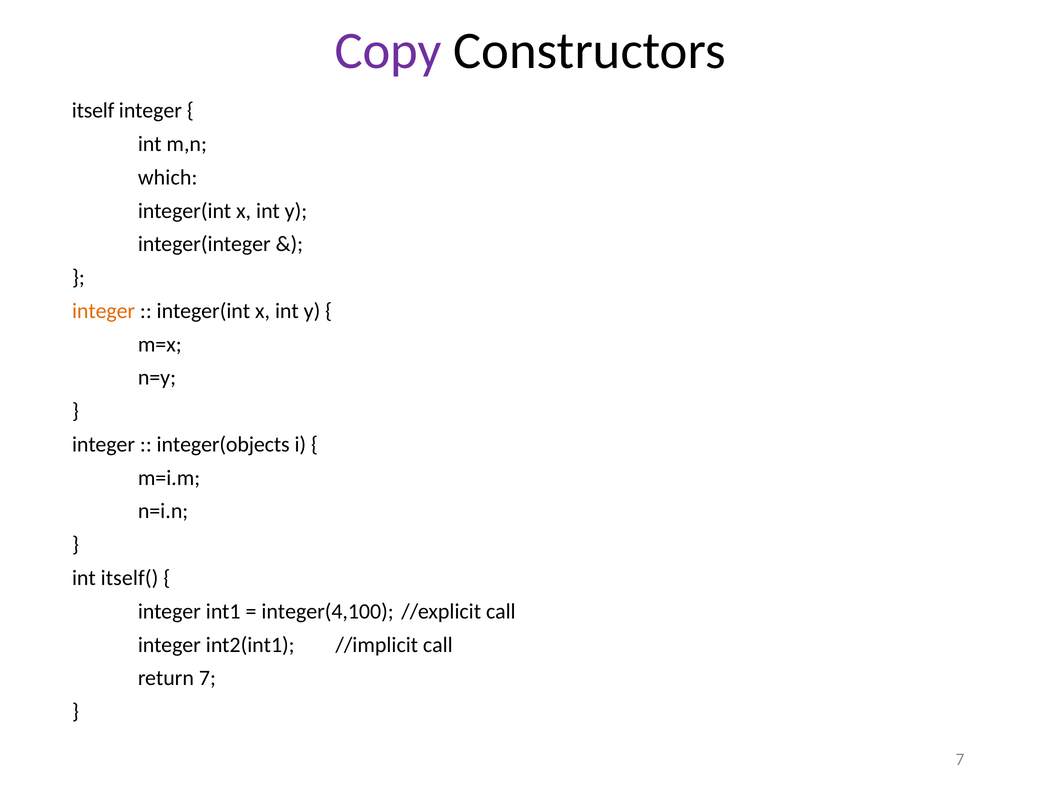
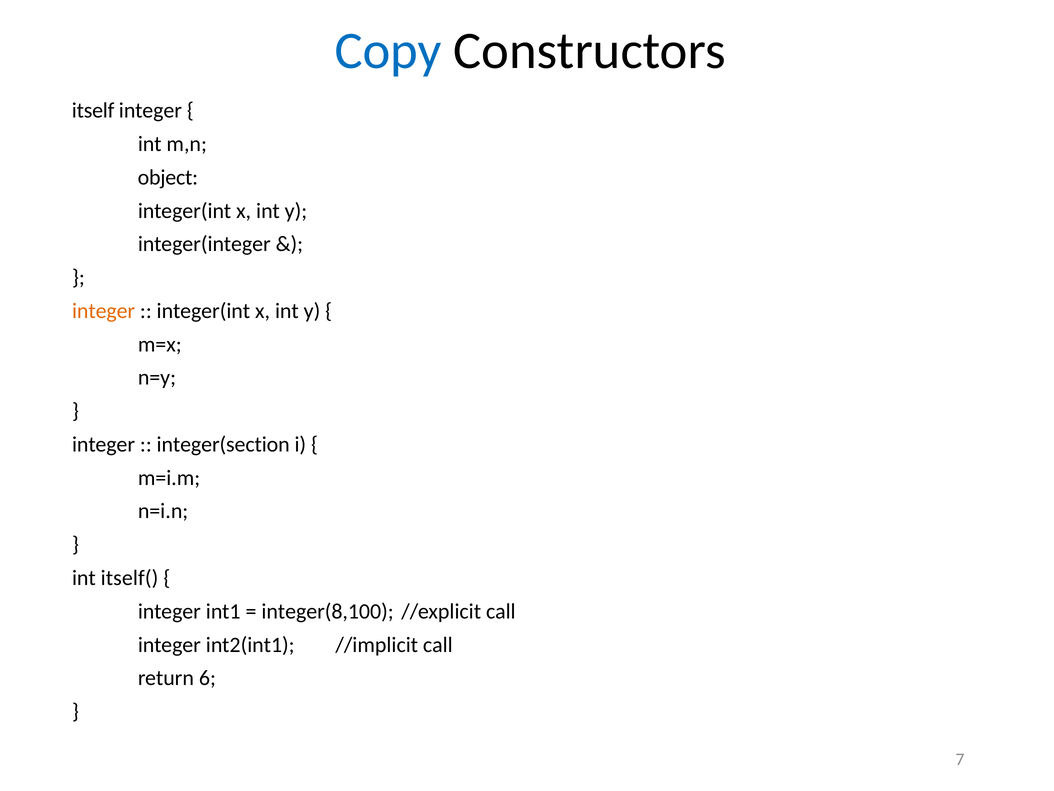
Copy colour: purple -> blue
which: which -> object
integer(objects: integer(objects -> integer(section
integer(4,100: integer(4,100 -> integer(8,100
return 7: 7 -> 6
